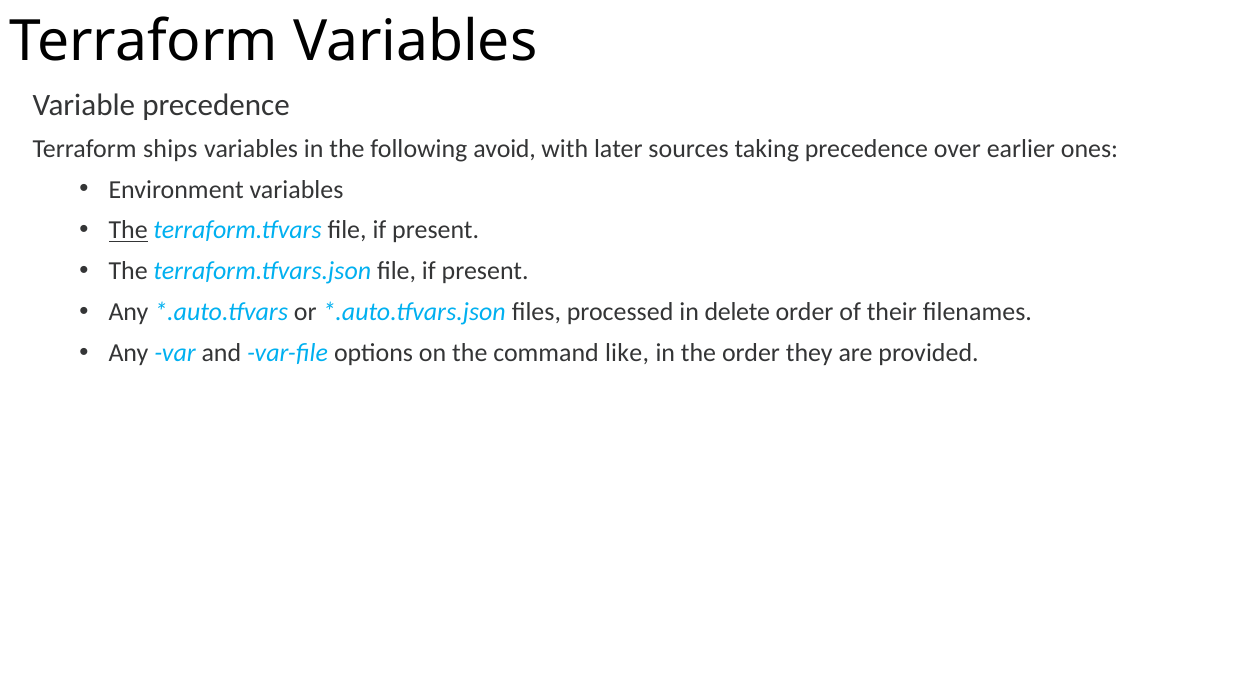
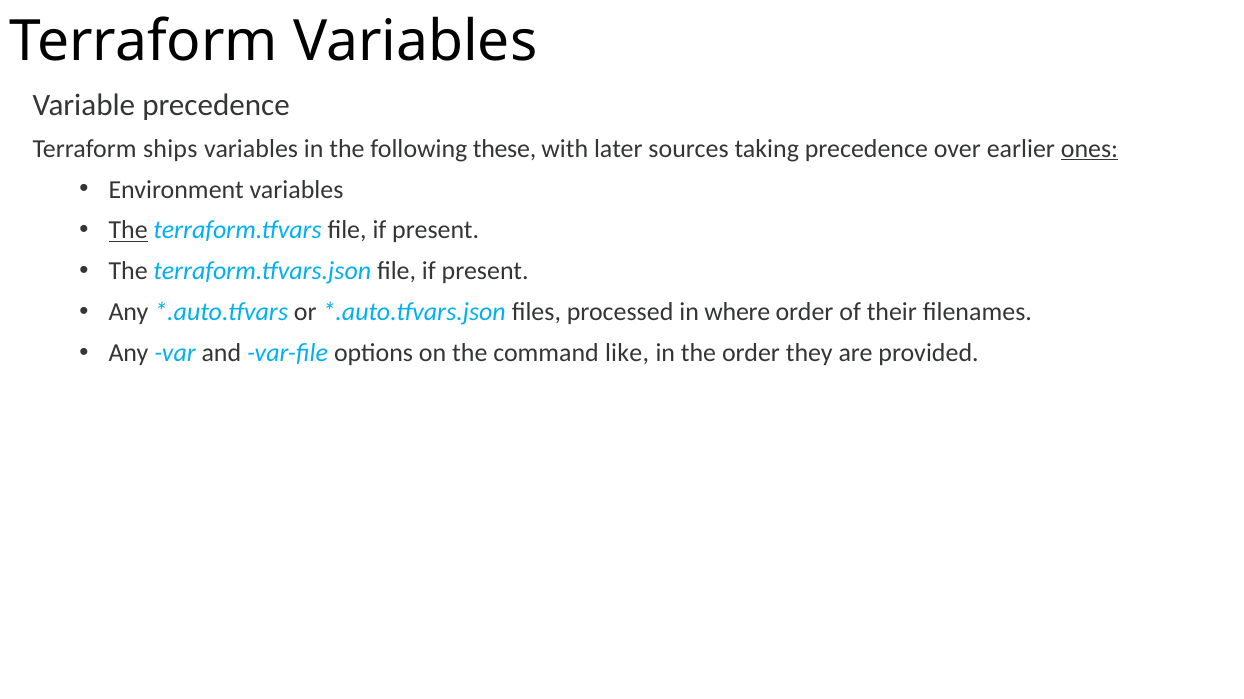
avoid: avoid -> these
ones underline: none -> present
delete: delete -> where
